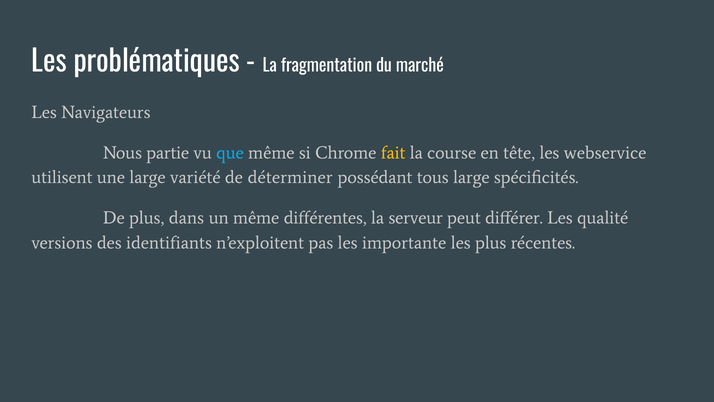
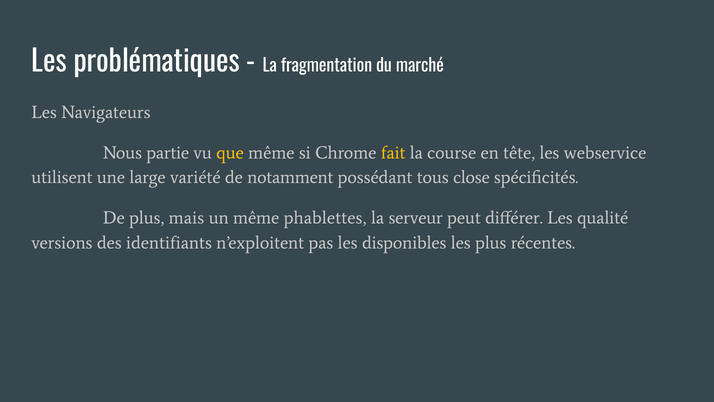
que colour: light blue -> yellow
déterminer: déterminer -> notamment
tous large: large -> close
dans: dans -> mais
différentes: différentes -> phablettes
importante: importante -> disponibles
